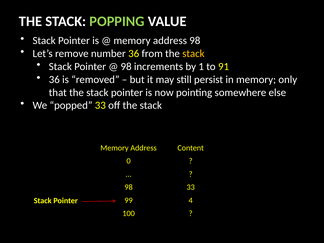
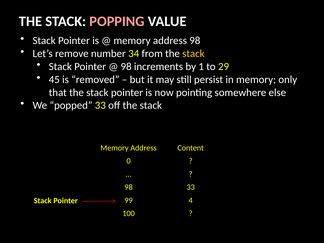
POPPING colour: light green -> pink
number 36: 36 -> 34
91: 91 -> 29
36 at (54, 79): 36 -> 45
